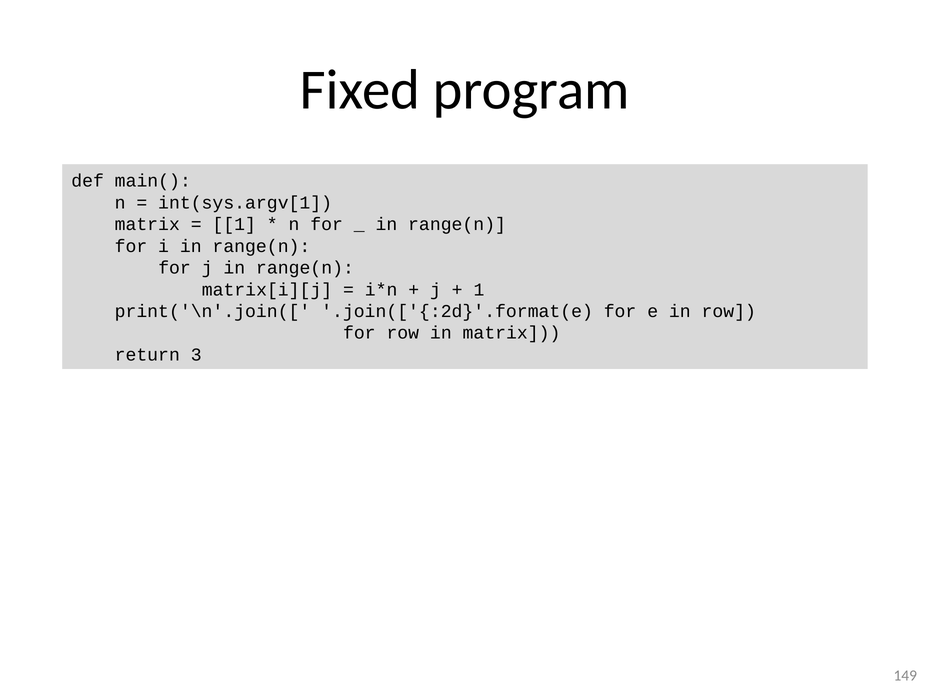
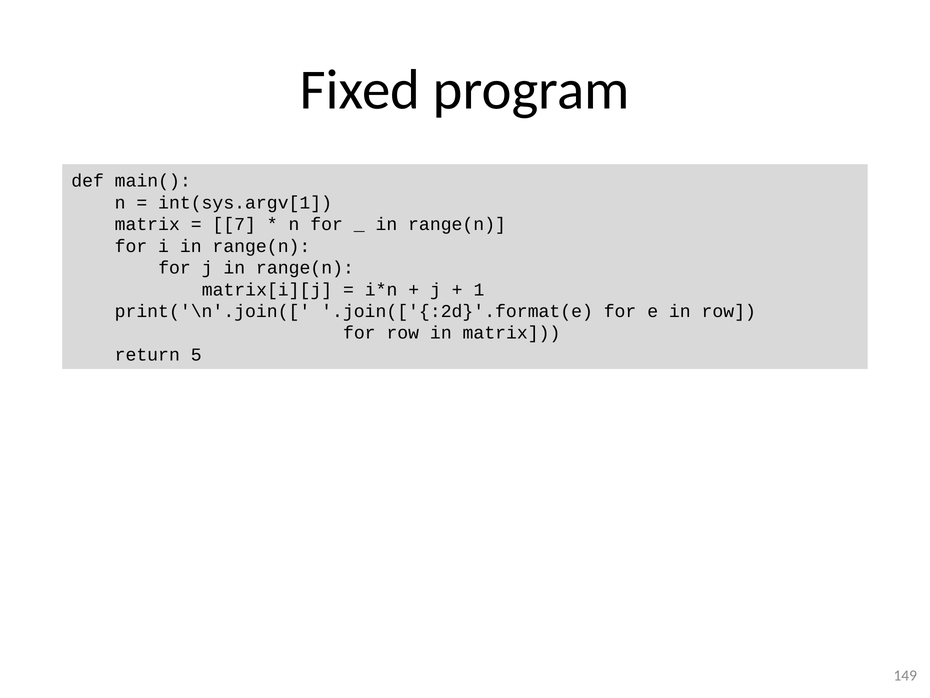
1 at (234, 224): 1 -> 7
3: 3 -> 5
